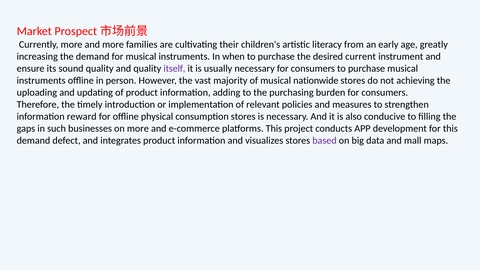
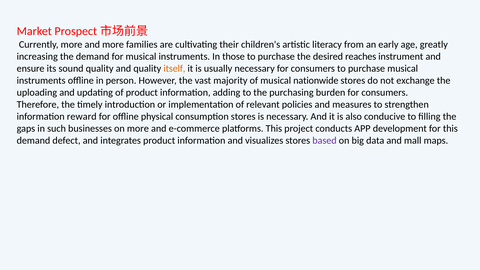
when: when -> those
current: current -> reaches
itself colour: purple -> orange
achieving: achieving -> exchange
